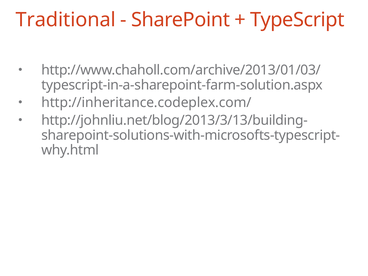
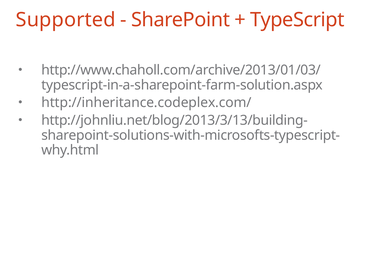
Traditional: Traditional -> Supported
